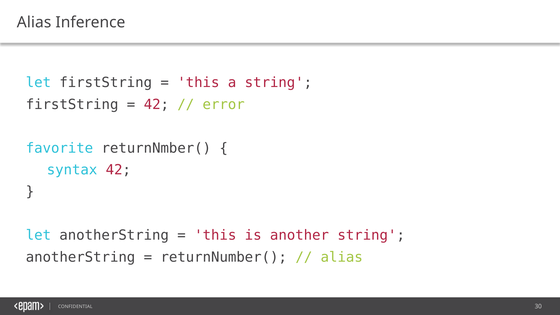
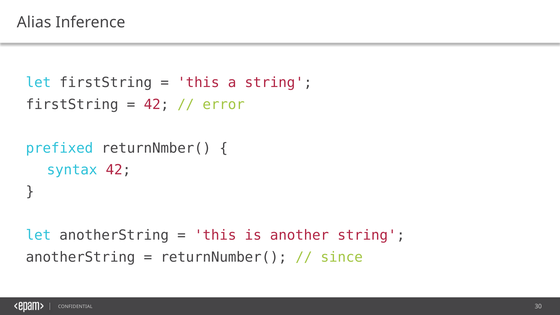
favorite: favorite -> prefixed
alias at (342, 257): alias -> since
